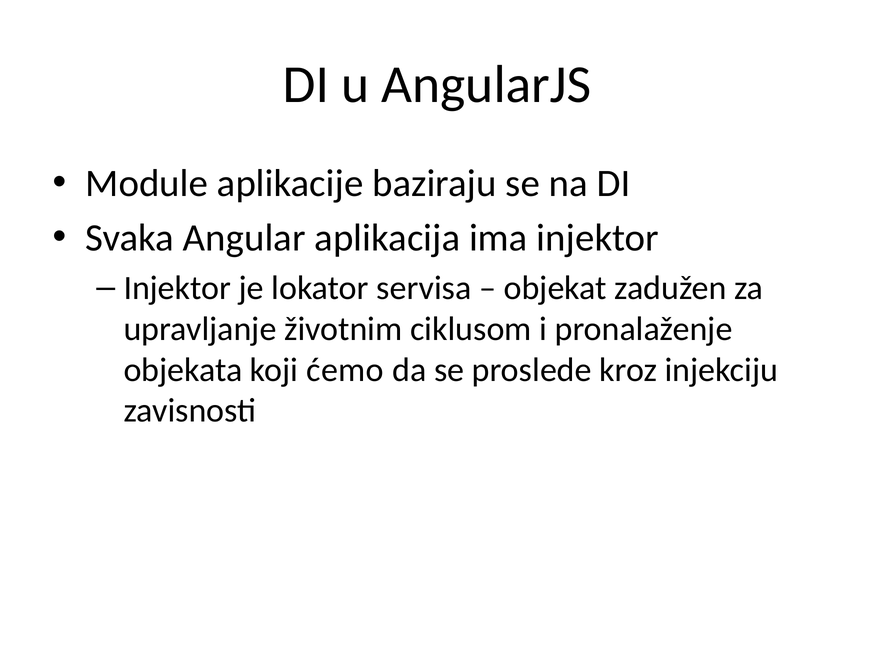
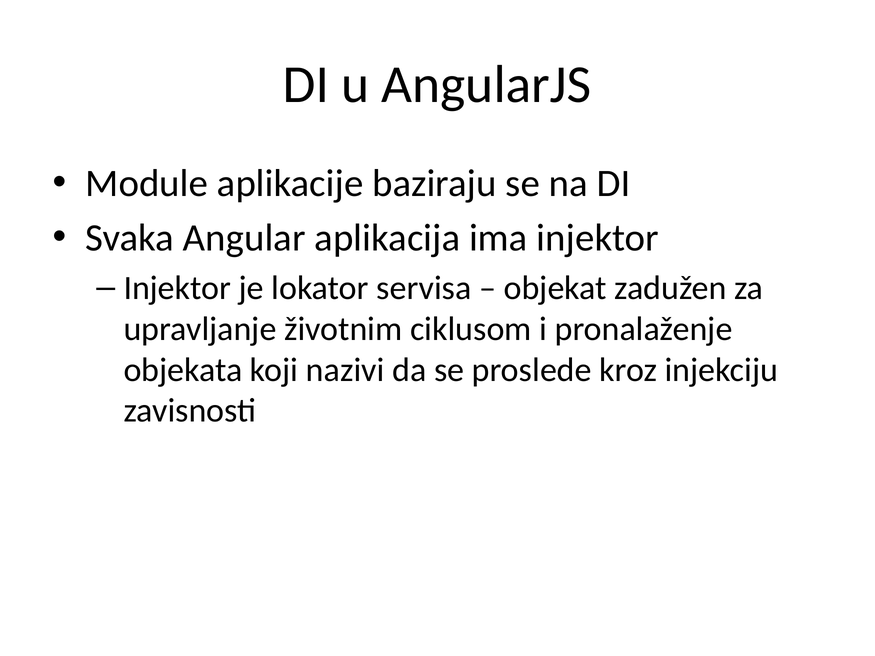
ćemo: ćemo -> nazivi
